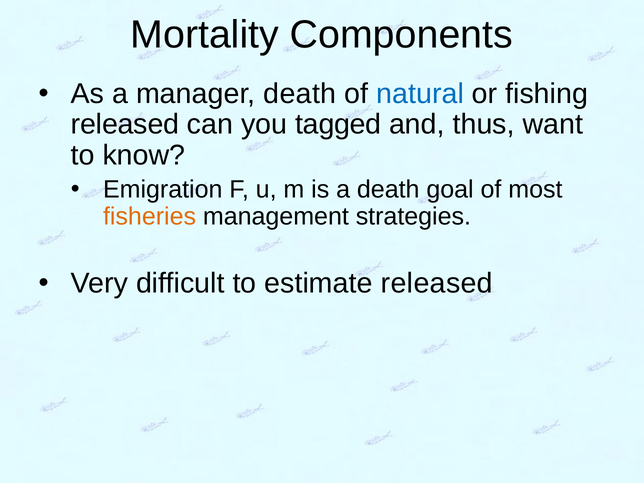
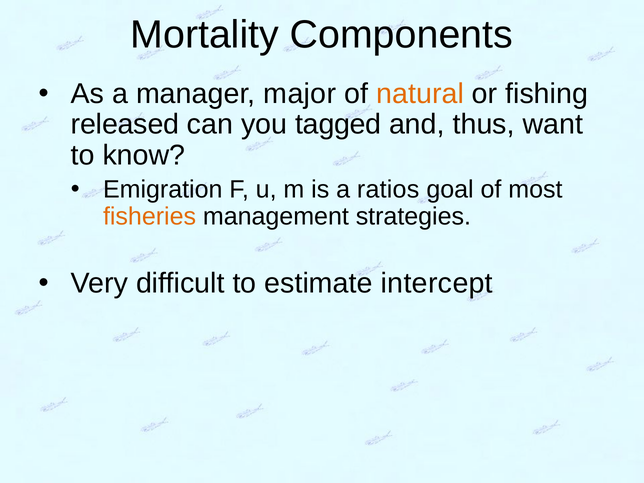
manager death: death -> major
natural colour: blue -> orange
a death: death -> ratios
estimate released: released -> intercept
